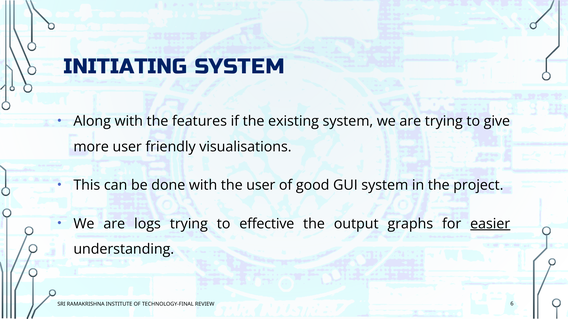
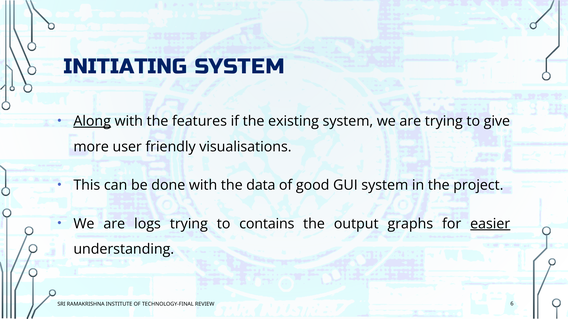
Along underline: none -> present
the user: user -> data
effective: effective -> contains
